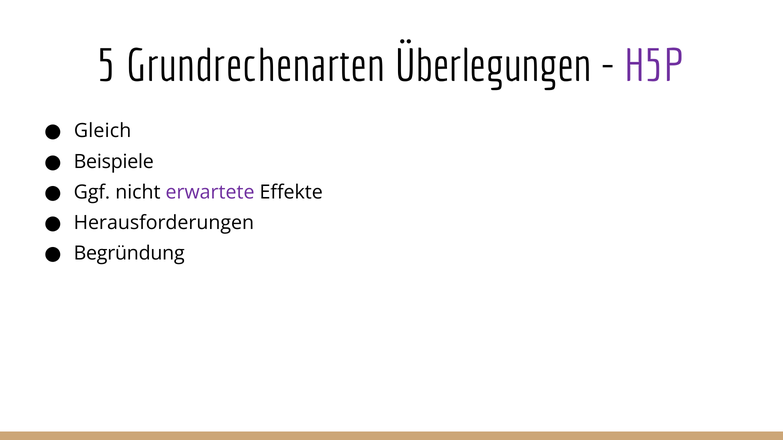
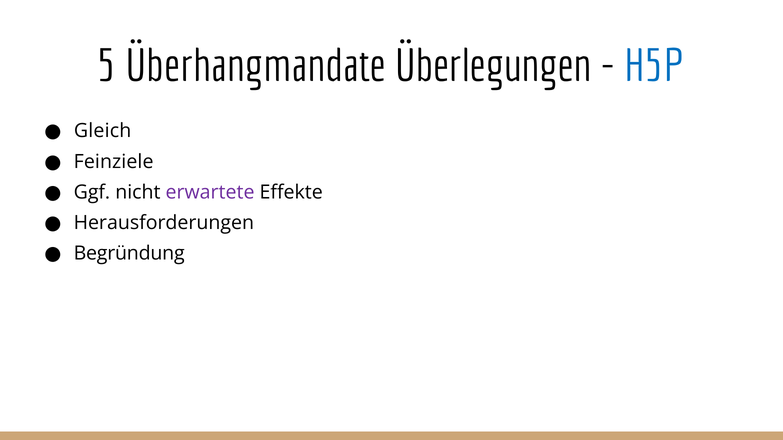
Grundrechenarten: Grundrechenarten -> Überhangmandate
H5P colour: purple -> blue
Beispiele: Beispiele -> Feinziele
